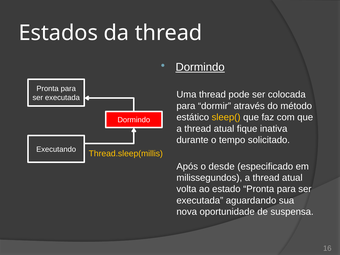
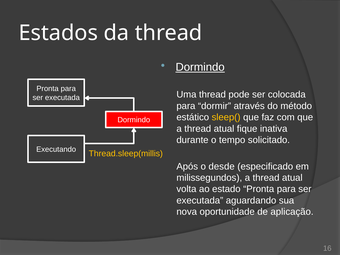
suspensa: suspensa -> aplicação
